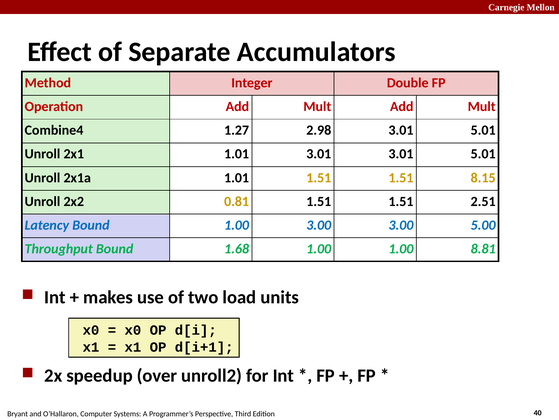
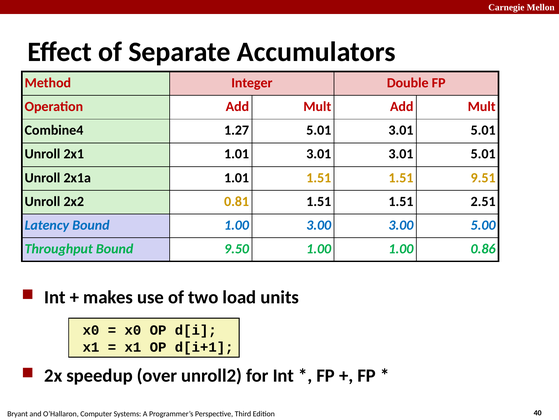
1.27 2.98: 2.98 -> 5.01
8.15: 8.15 -> 9.51
1.68: 1.68 -> 9.50
8.81: 8.81 -> 0.86
